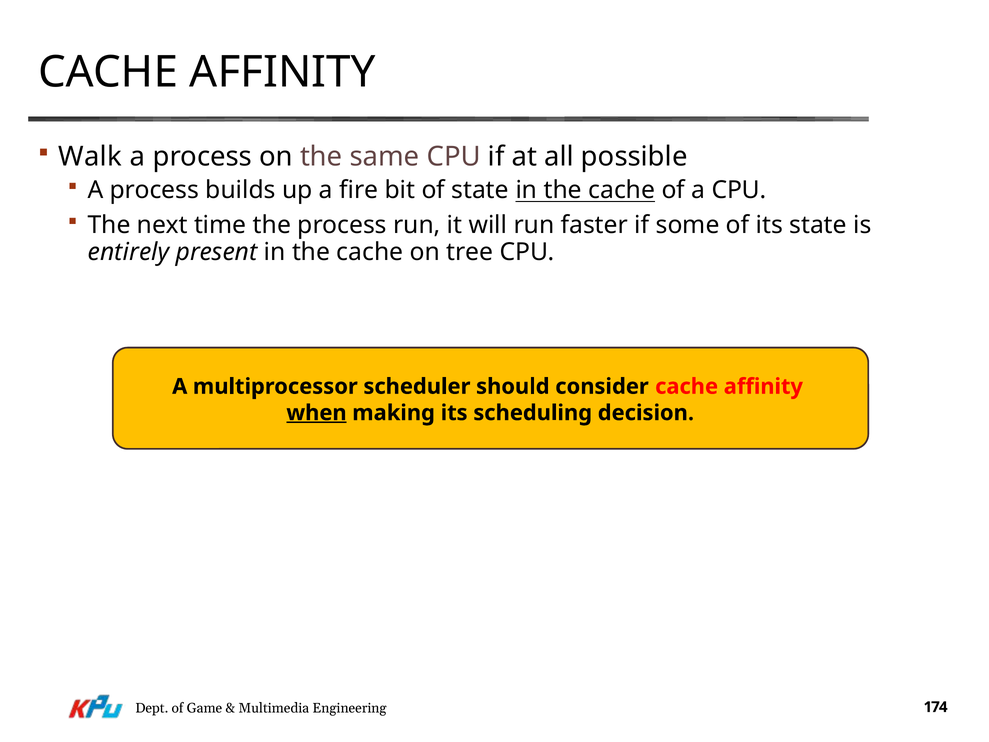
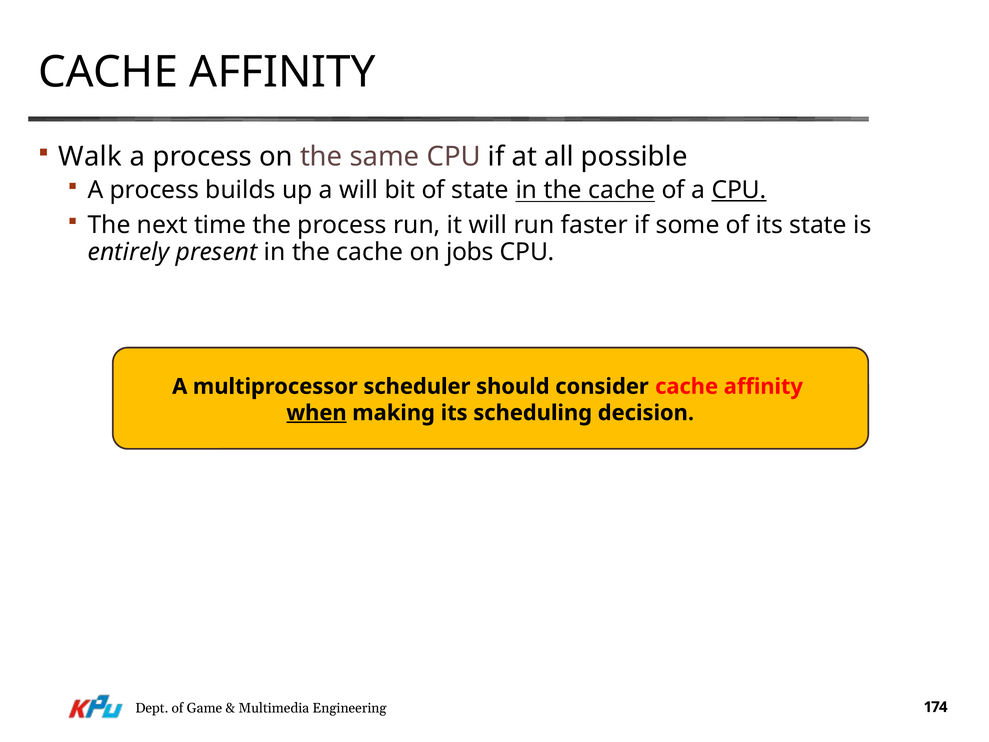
a fire: fire -> will
CPU at (739, 190) underline: none -> present
tree: tree -> jobs
